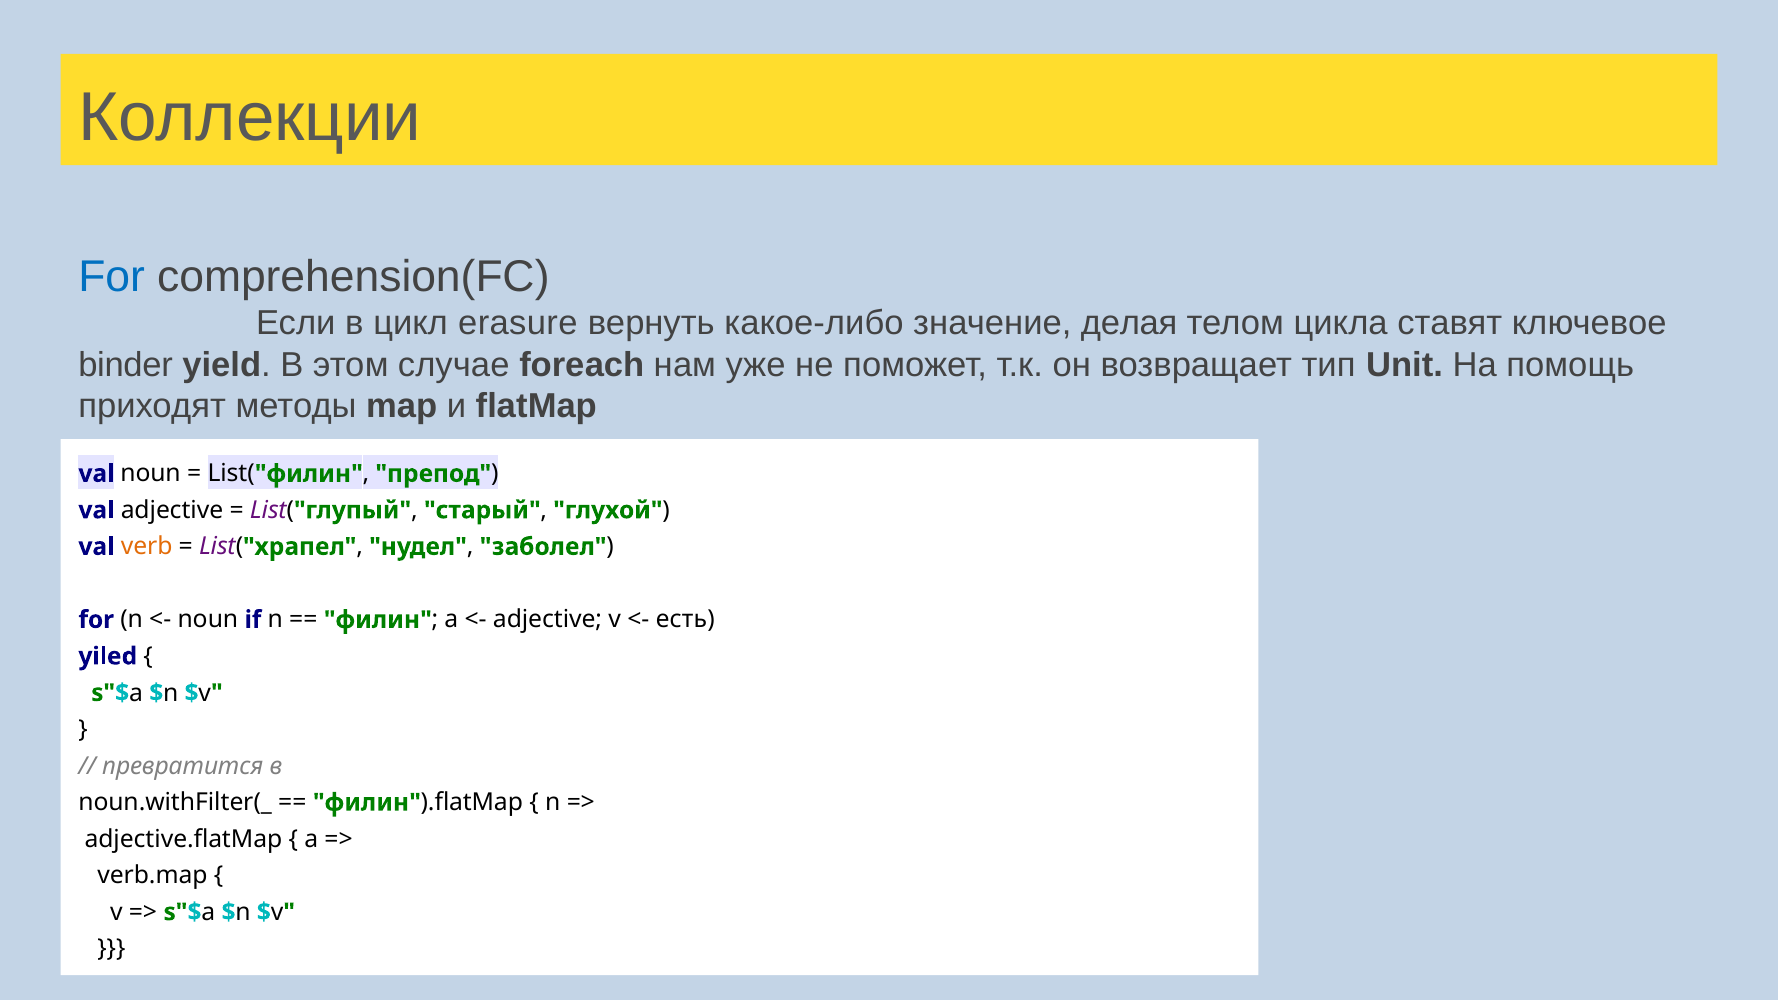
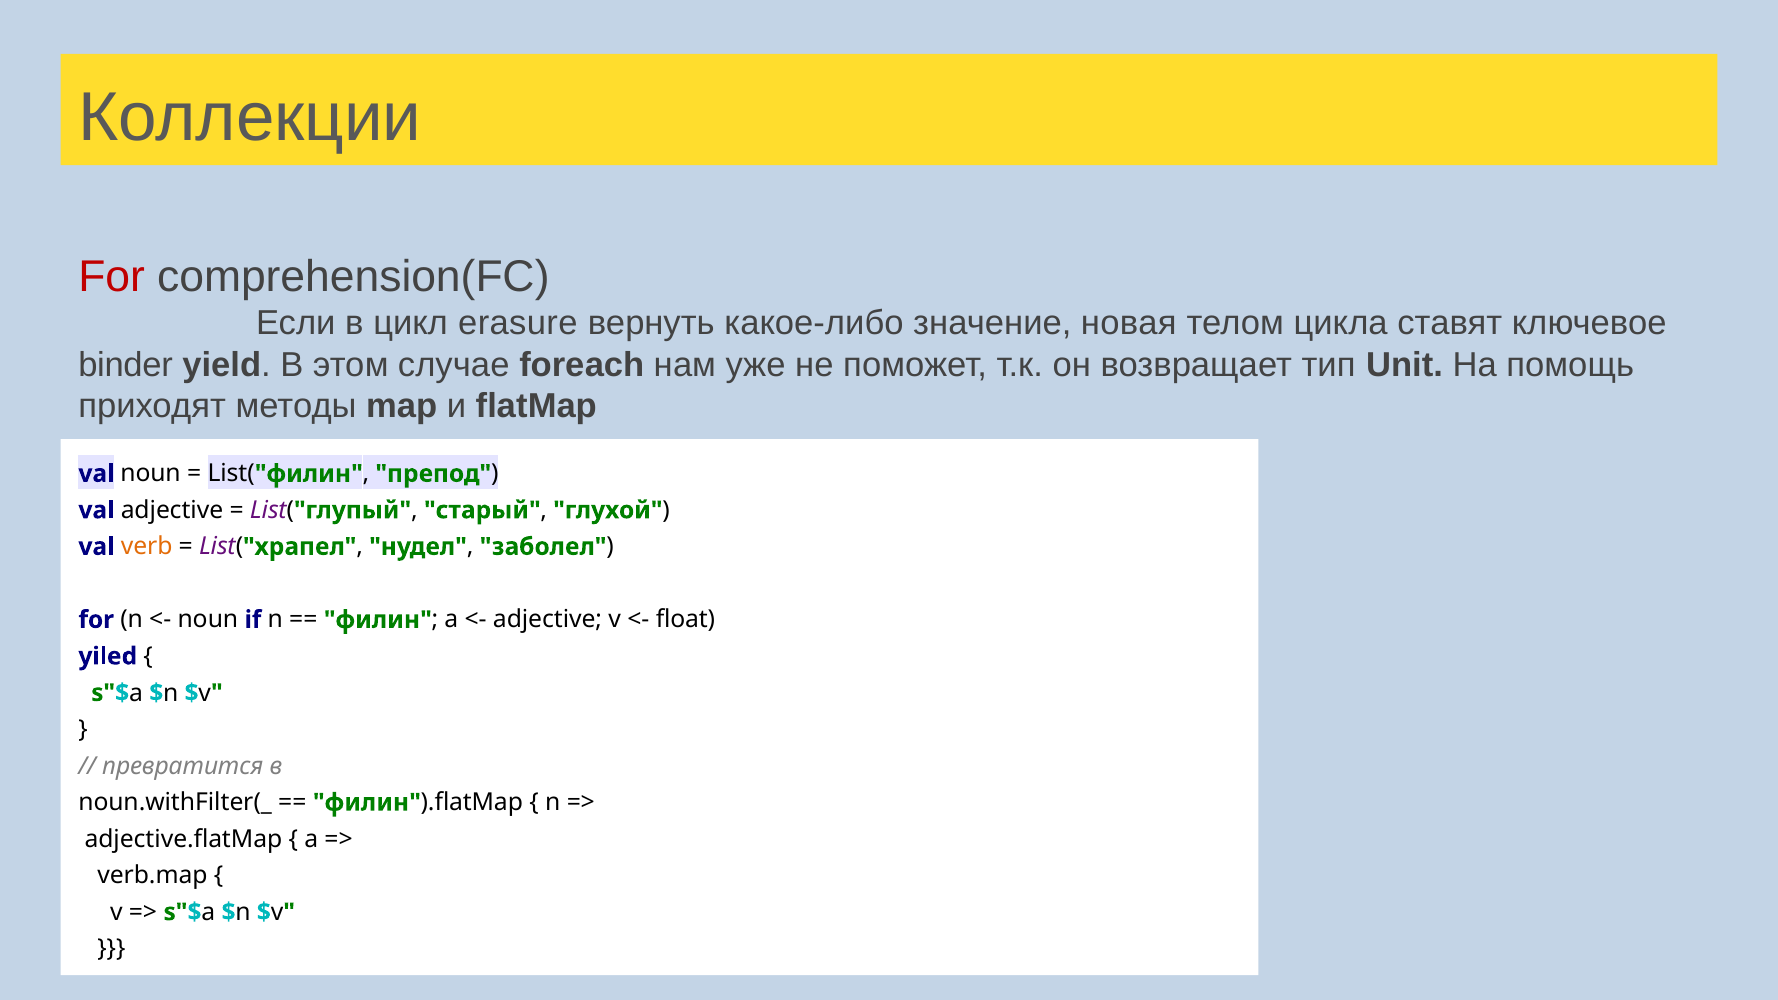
For at (112, 277) colour: blue -> red
делая: делая -> новая
есть: есть -> float
